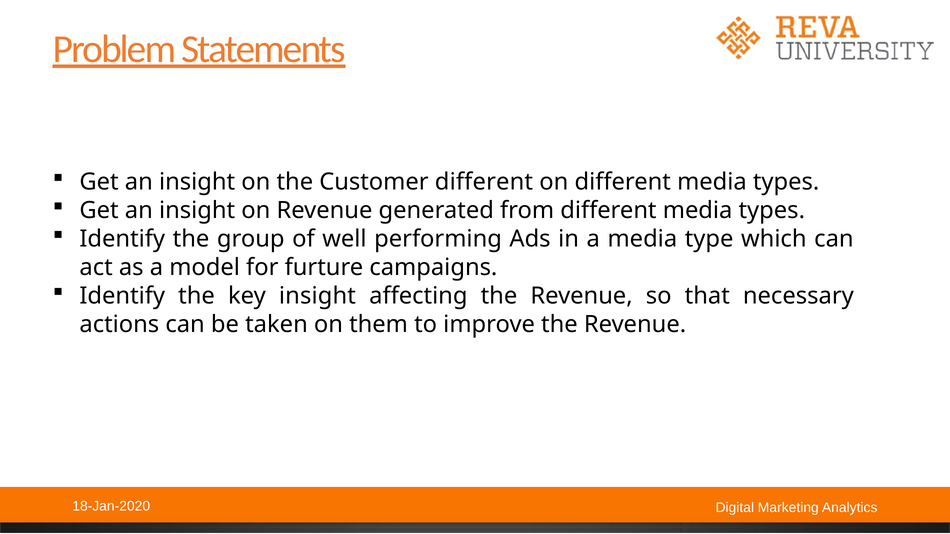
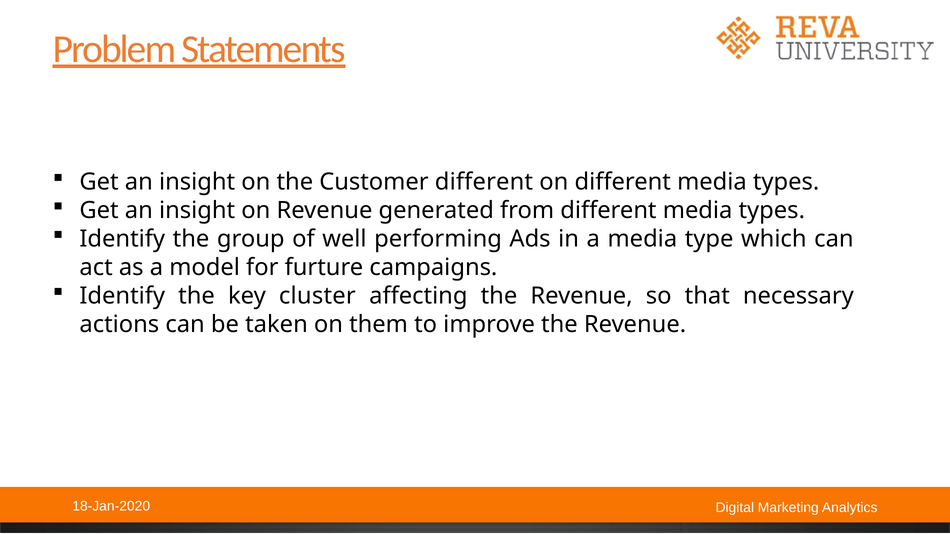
key insight: insight -> cluster
